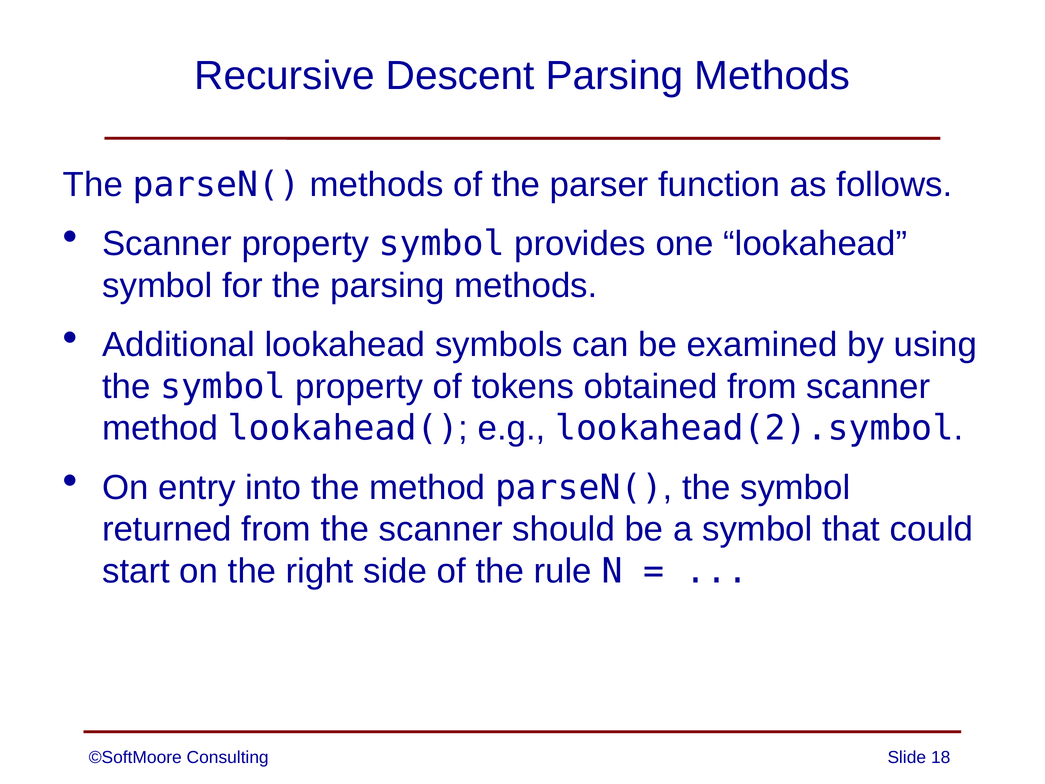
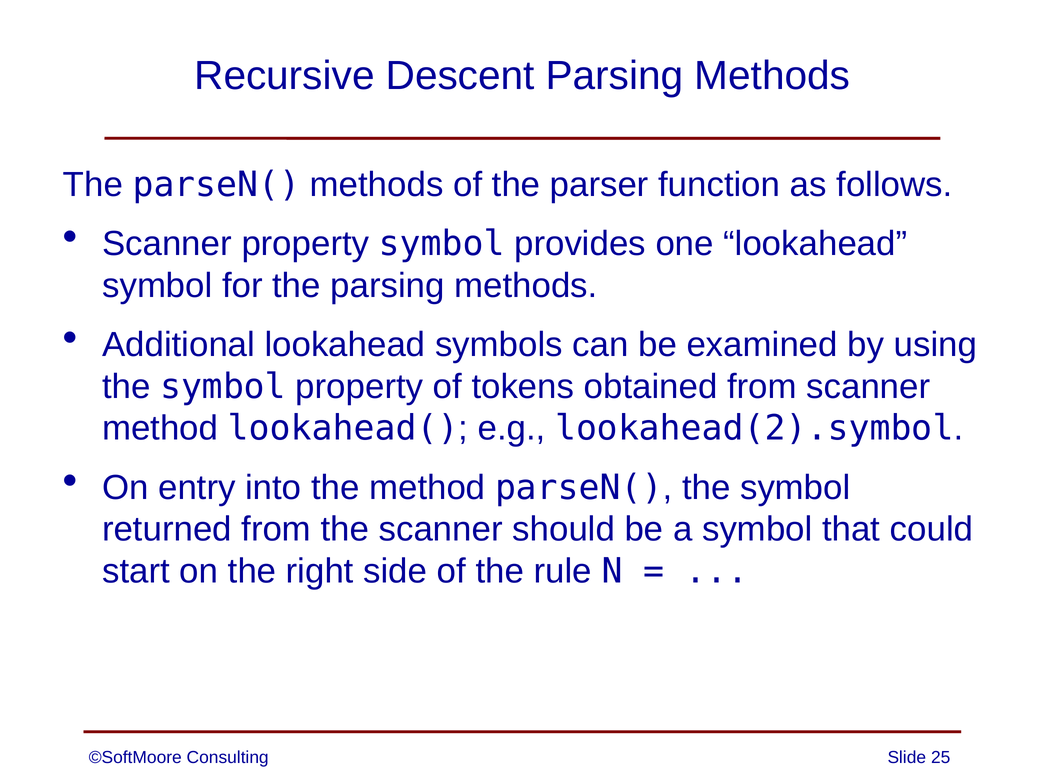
18: 18 -> 25
